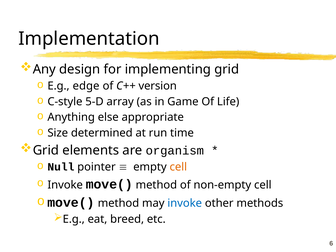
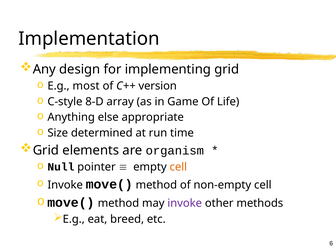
edge: edge -> most
5-D: 5-D -> 8-D
invoke at (185, 203) colour: blue -> purple
